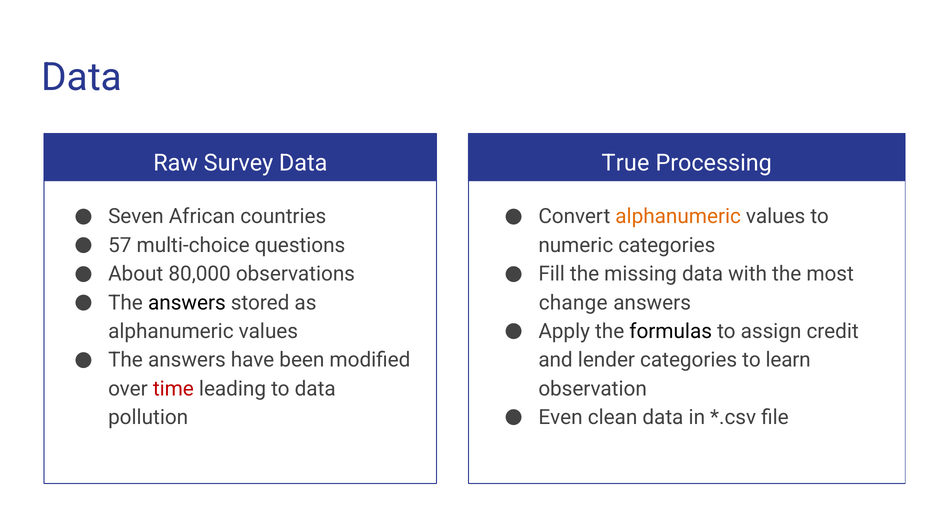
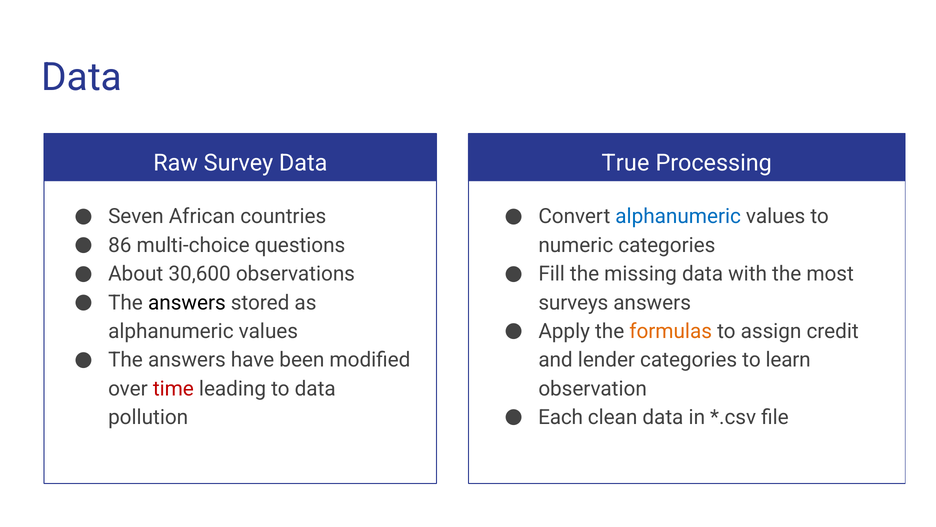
alphanumeric at (678, 216) colour: orange -> blue
57: 57 -> 86
80,000: 80,000 -> 30,600
change: change -> surveys
formulas colour: black -> orange
Even: Even -> Each
